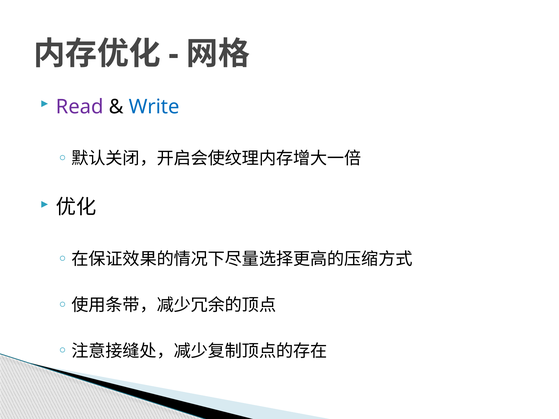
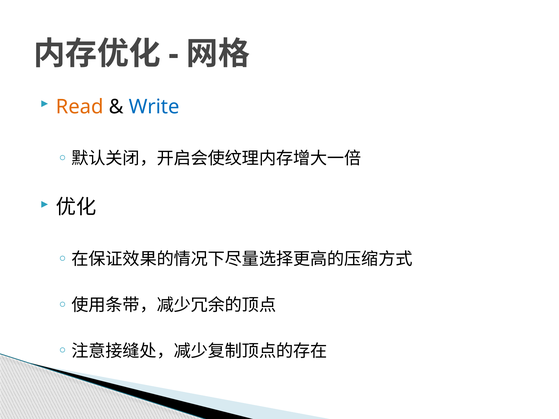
Read colour: purple -> orange
